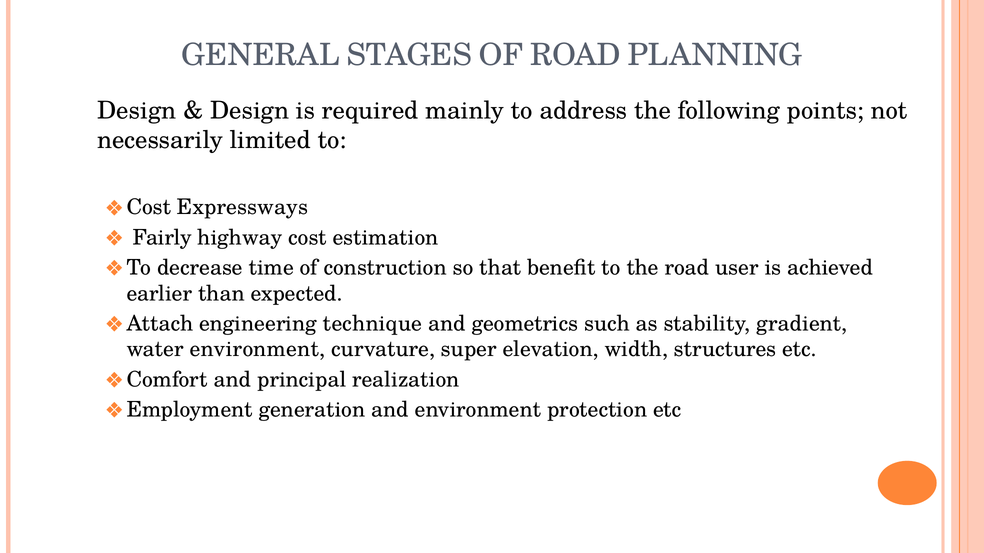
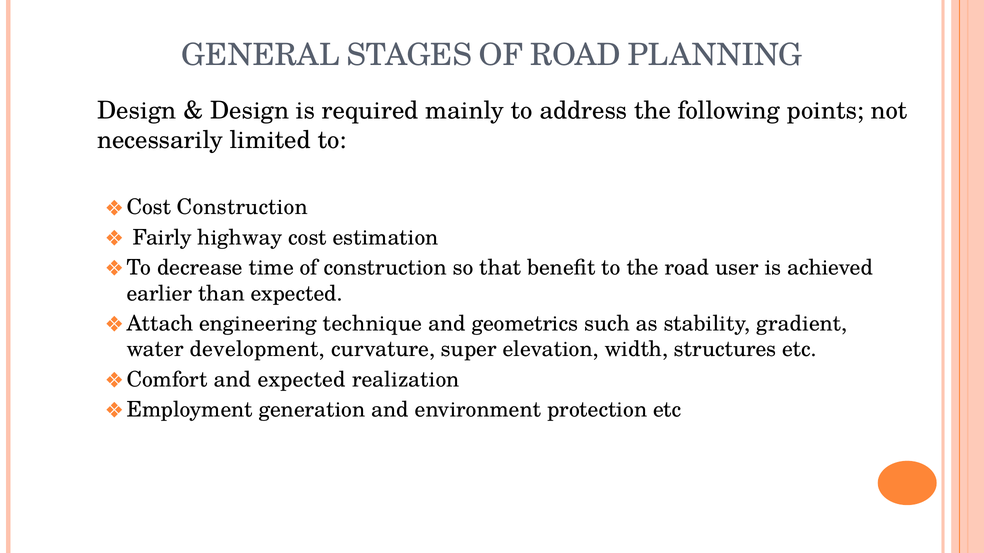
Expressways at (242, 208): Expressways -> Construction
water environment: environment -> development
and principal: principal -> expected
